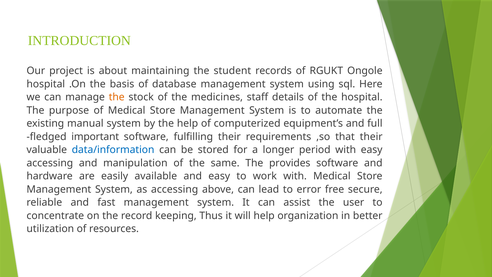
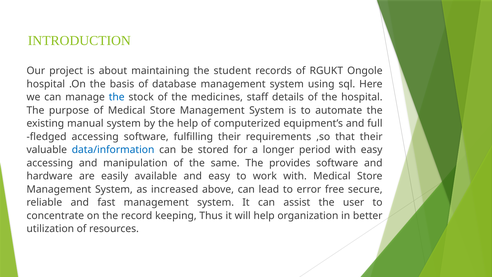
the at (117, 97) colour: orange -> blue
fledged important: important -> accessing
as accessing: accessing -> increased
